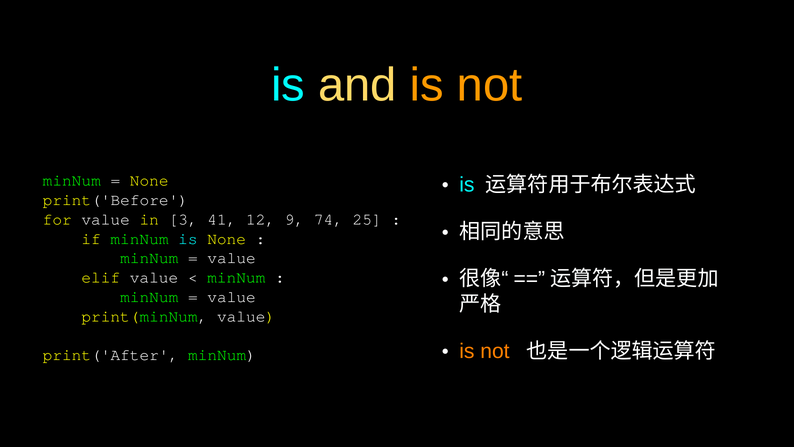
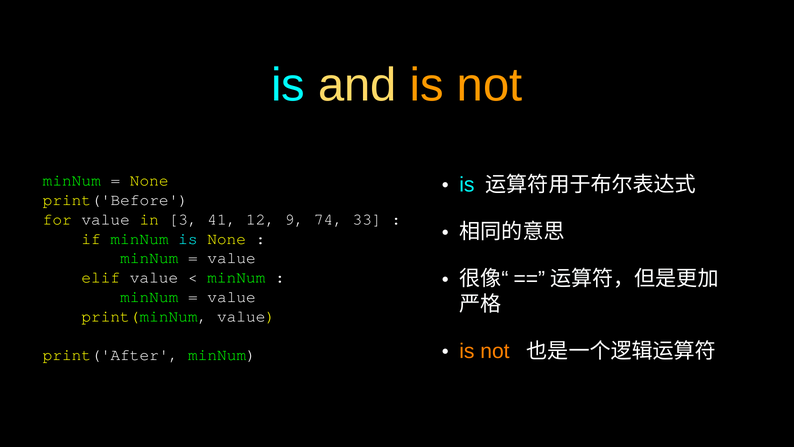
25: 25 -> 33
